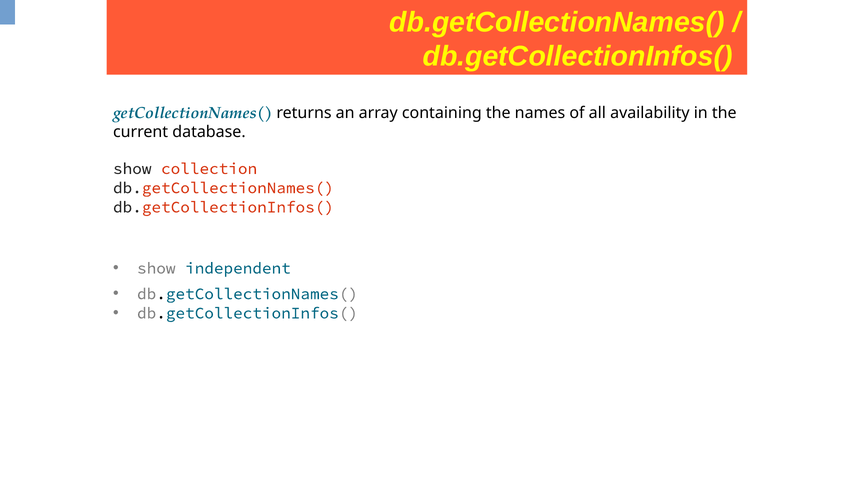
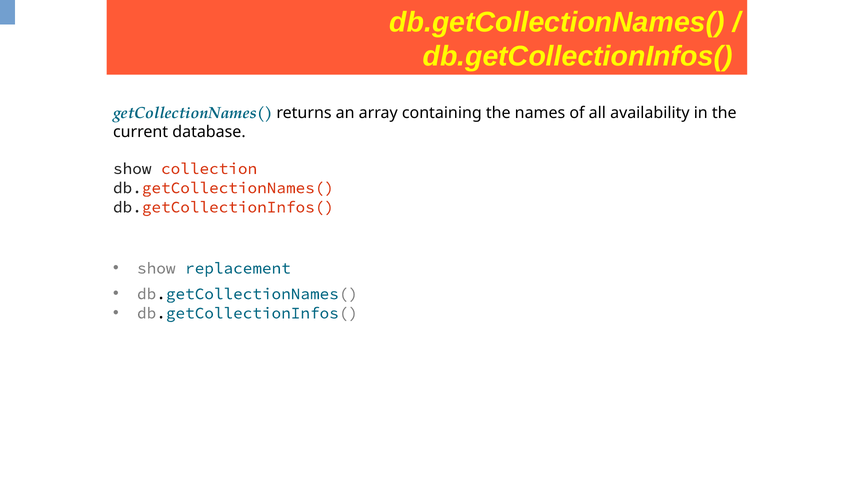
independent: independent -> replacement
